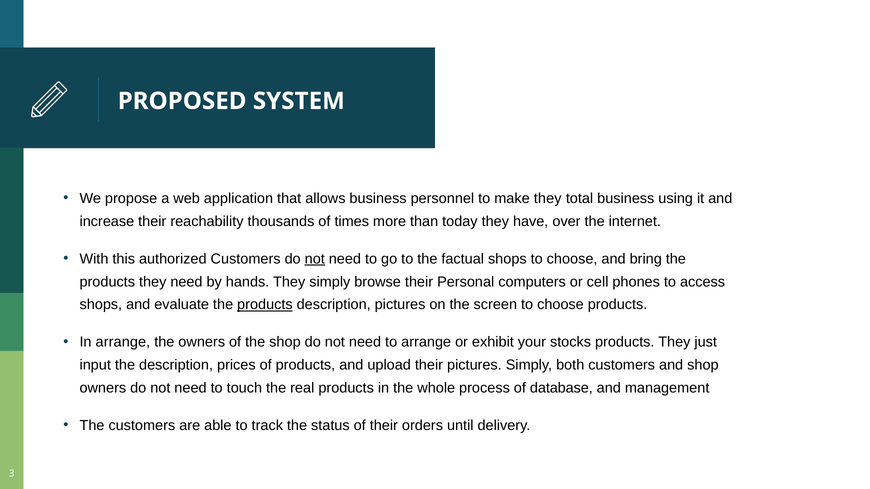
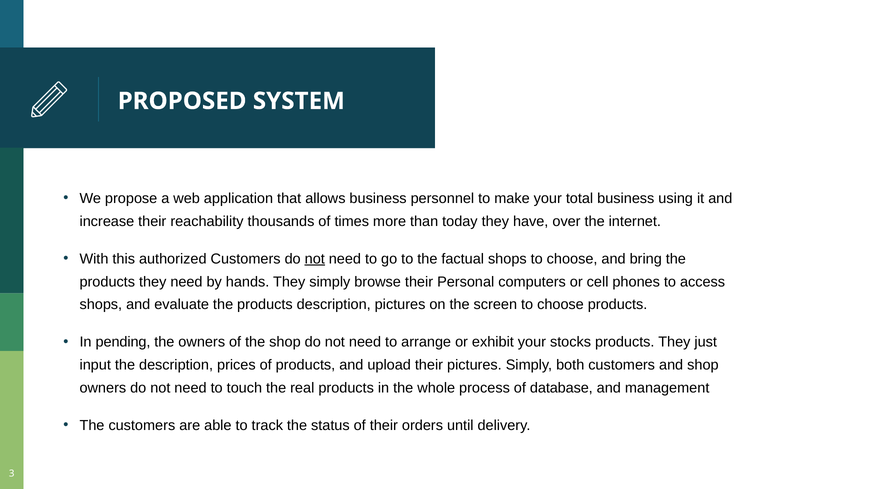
make they: they -> your
products at (265, 305) underline: present -> none
In arrange: arrange -> pending
